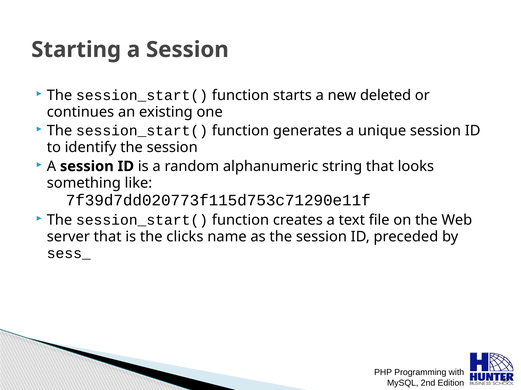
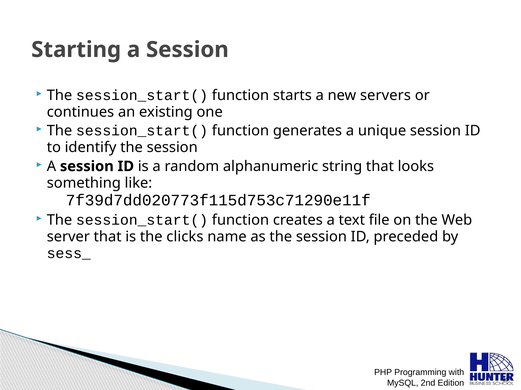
deleted: deleted -> servers
